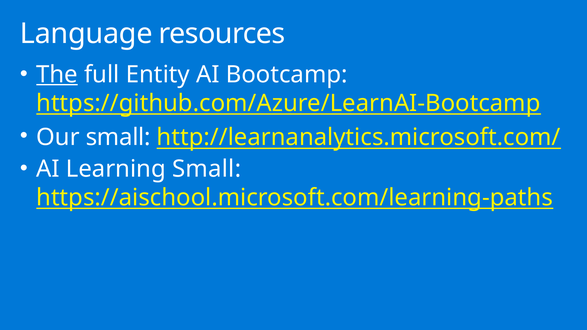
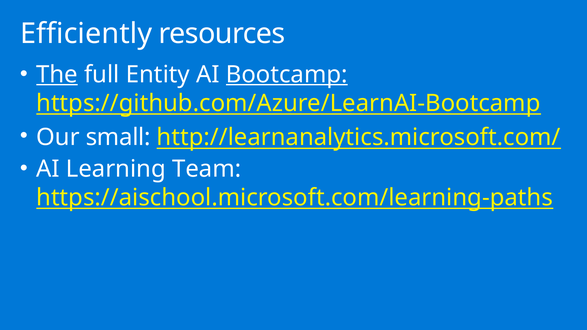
Language: Language -> Efficiently
Bootcamp underline: none -> present
Learning Small: Small -> Team
